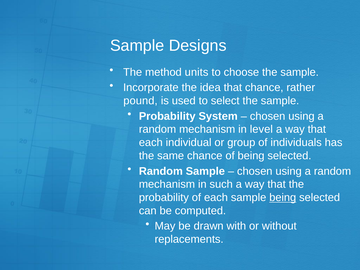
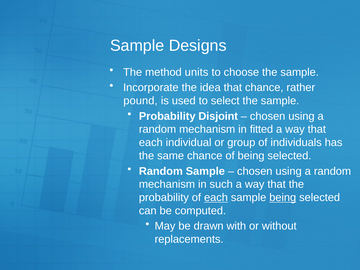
System: System -> Disjoint
level: level -> fitted
each at (216, 198) underline: none -> present
